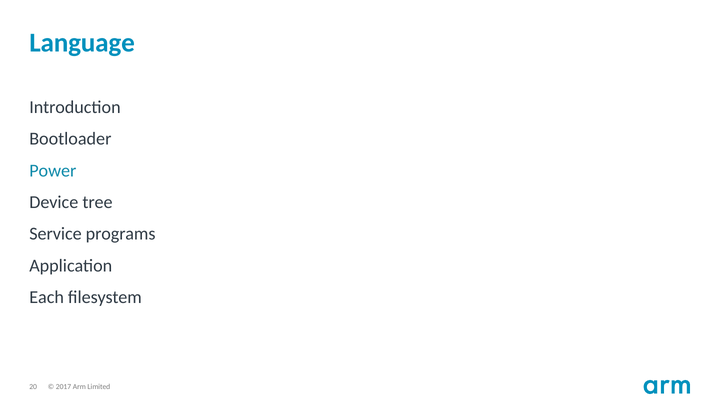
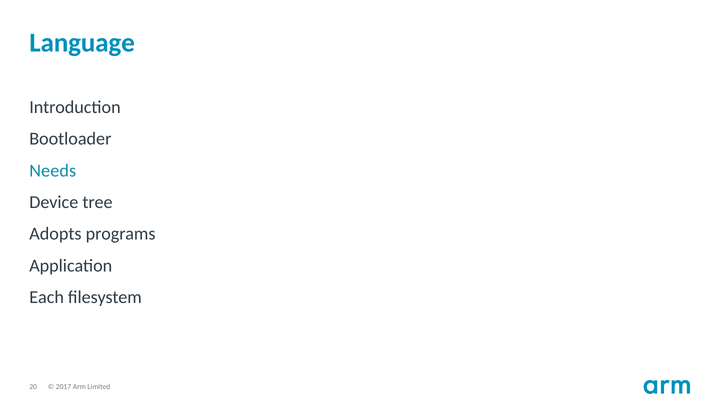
Power: Power -> Needs
Service: Service -> Adopts
